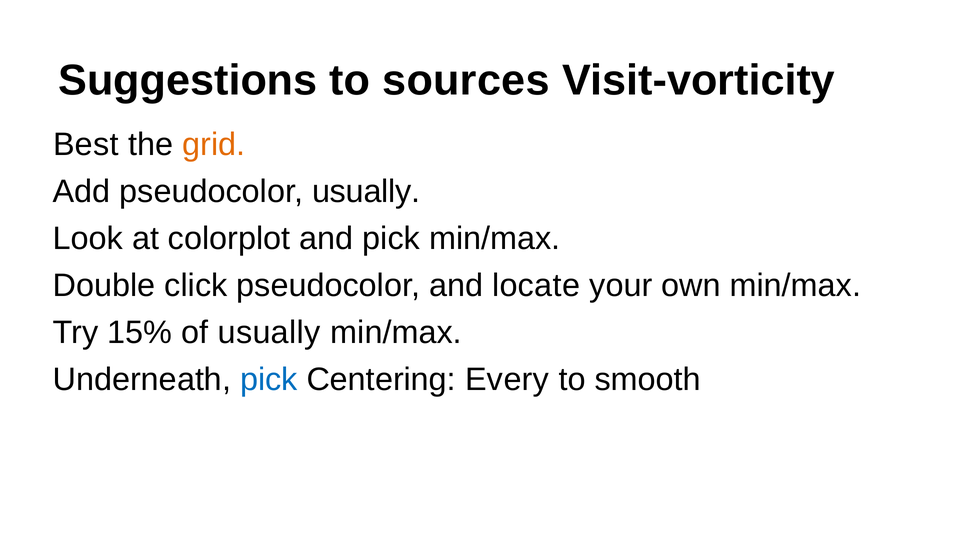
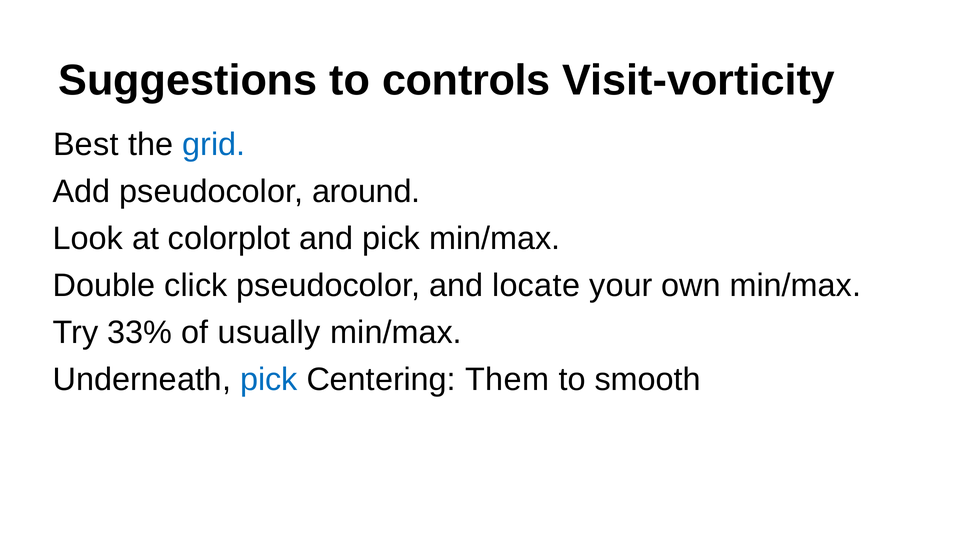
sources: sources -> controls
grid colour: orange -> blue
pseudocolor usually: usually -> around
15%: 15% -> 33%
Every: Every -> Them
